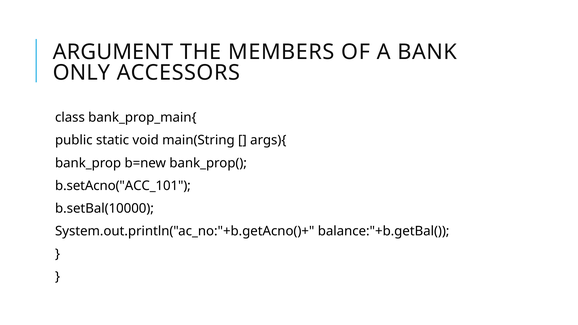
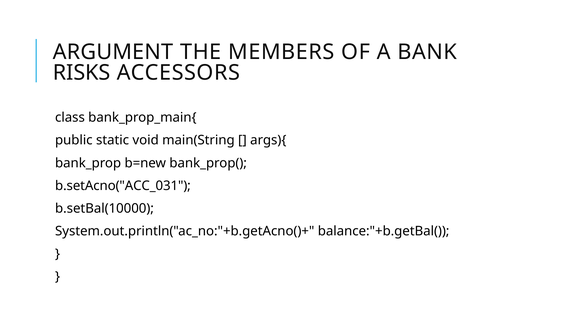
ONLY: ONLY -> RISKS
b.setAcno("ACC_101: b.setAcno("ACC_101 -> b.setAcno("ACC_031
